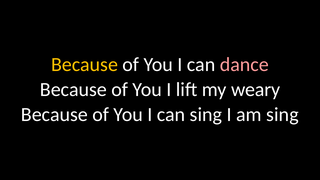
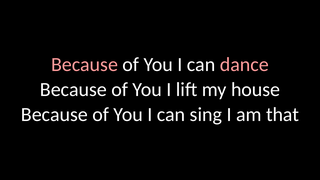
Because at (84, 65) colour: yellow -> pink
weary: weary -> house
am sing: sing -> that
